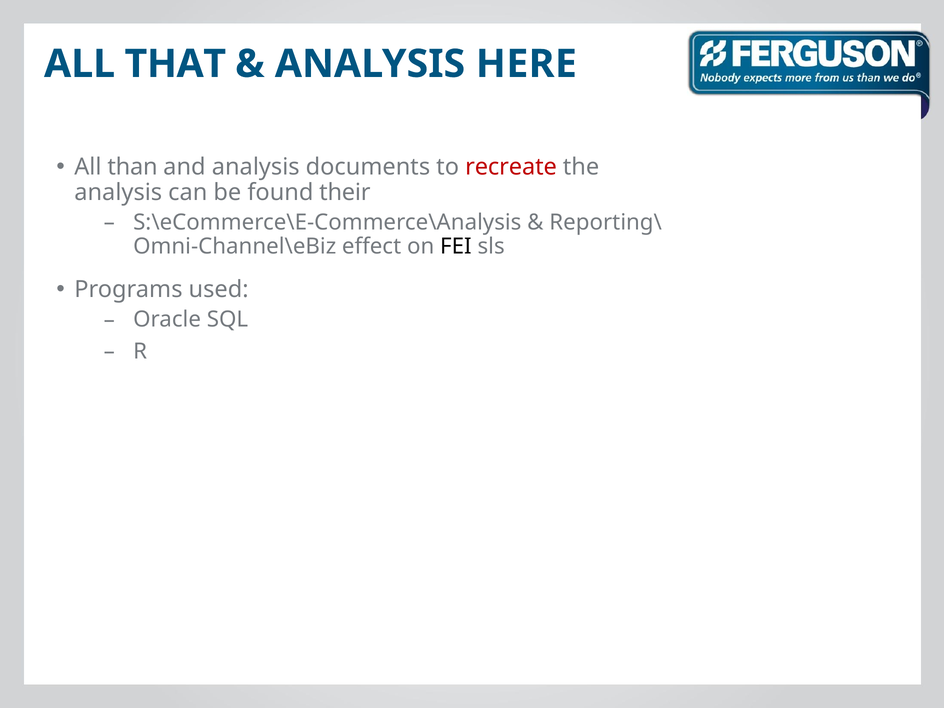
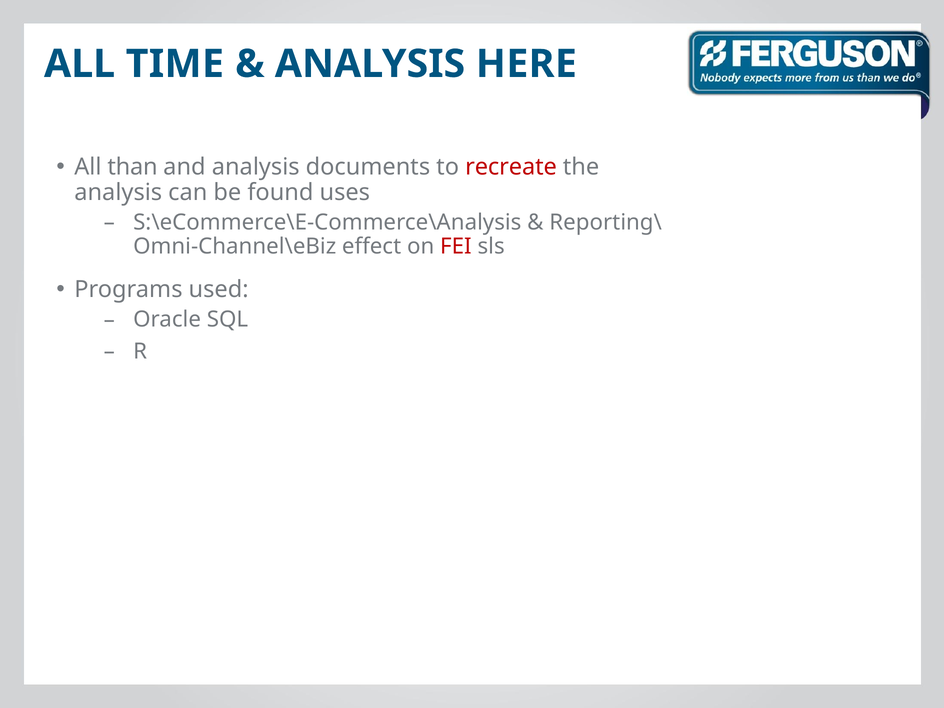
THAT: THAT -> TIME
their: their -> uses
FEI colour: black -> red
